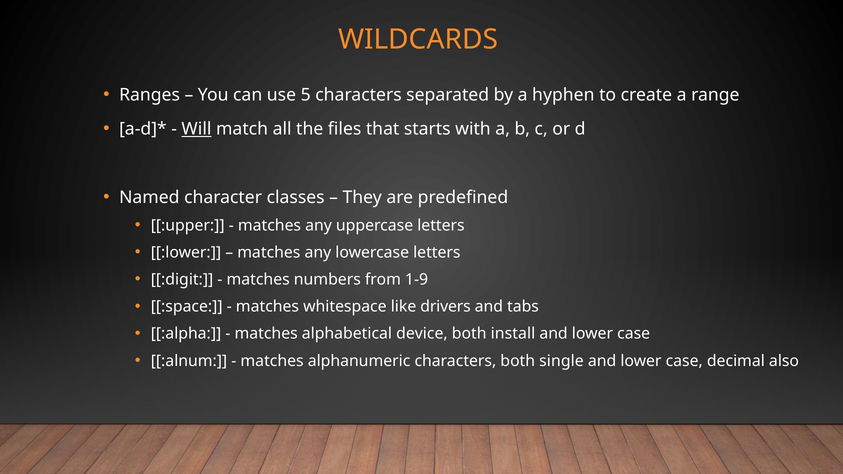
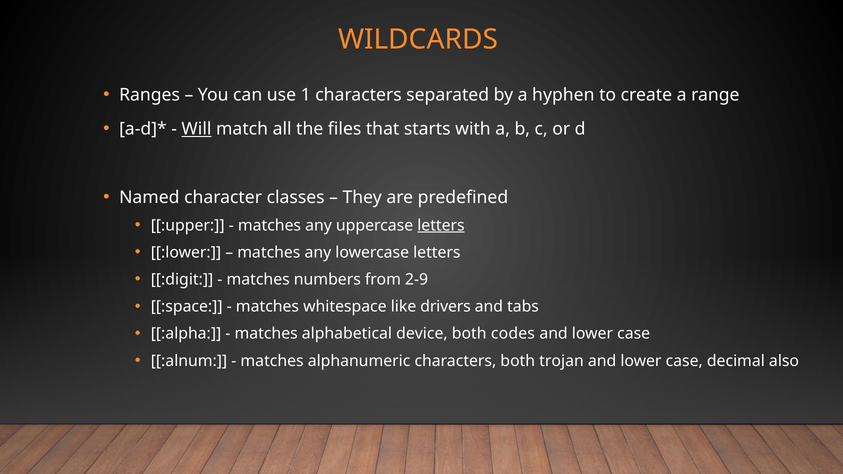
5: 5 -> 1
letters at (441, 225) underline: none -> present
1-9: 1-9 -> 2-9
install: install -> codes
single: single -> trojan
